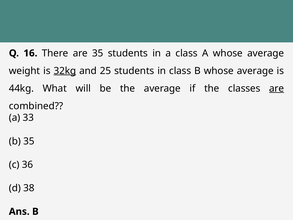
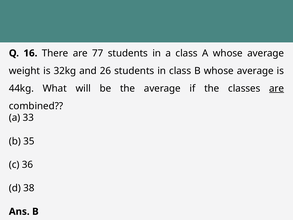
are 35: 35 -> 77
32kg underline: present -> none
25: 25 -> 26
